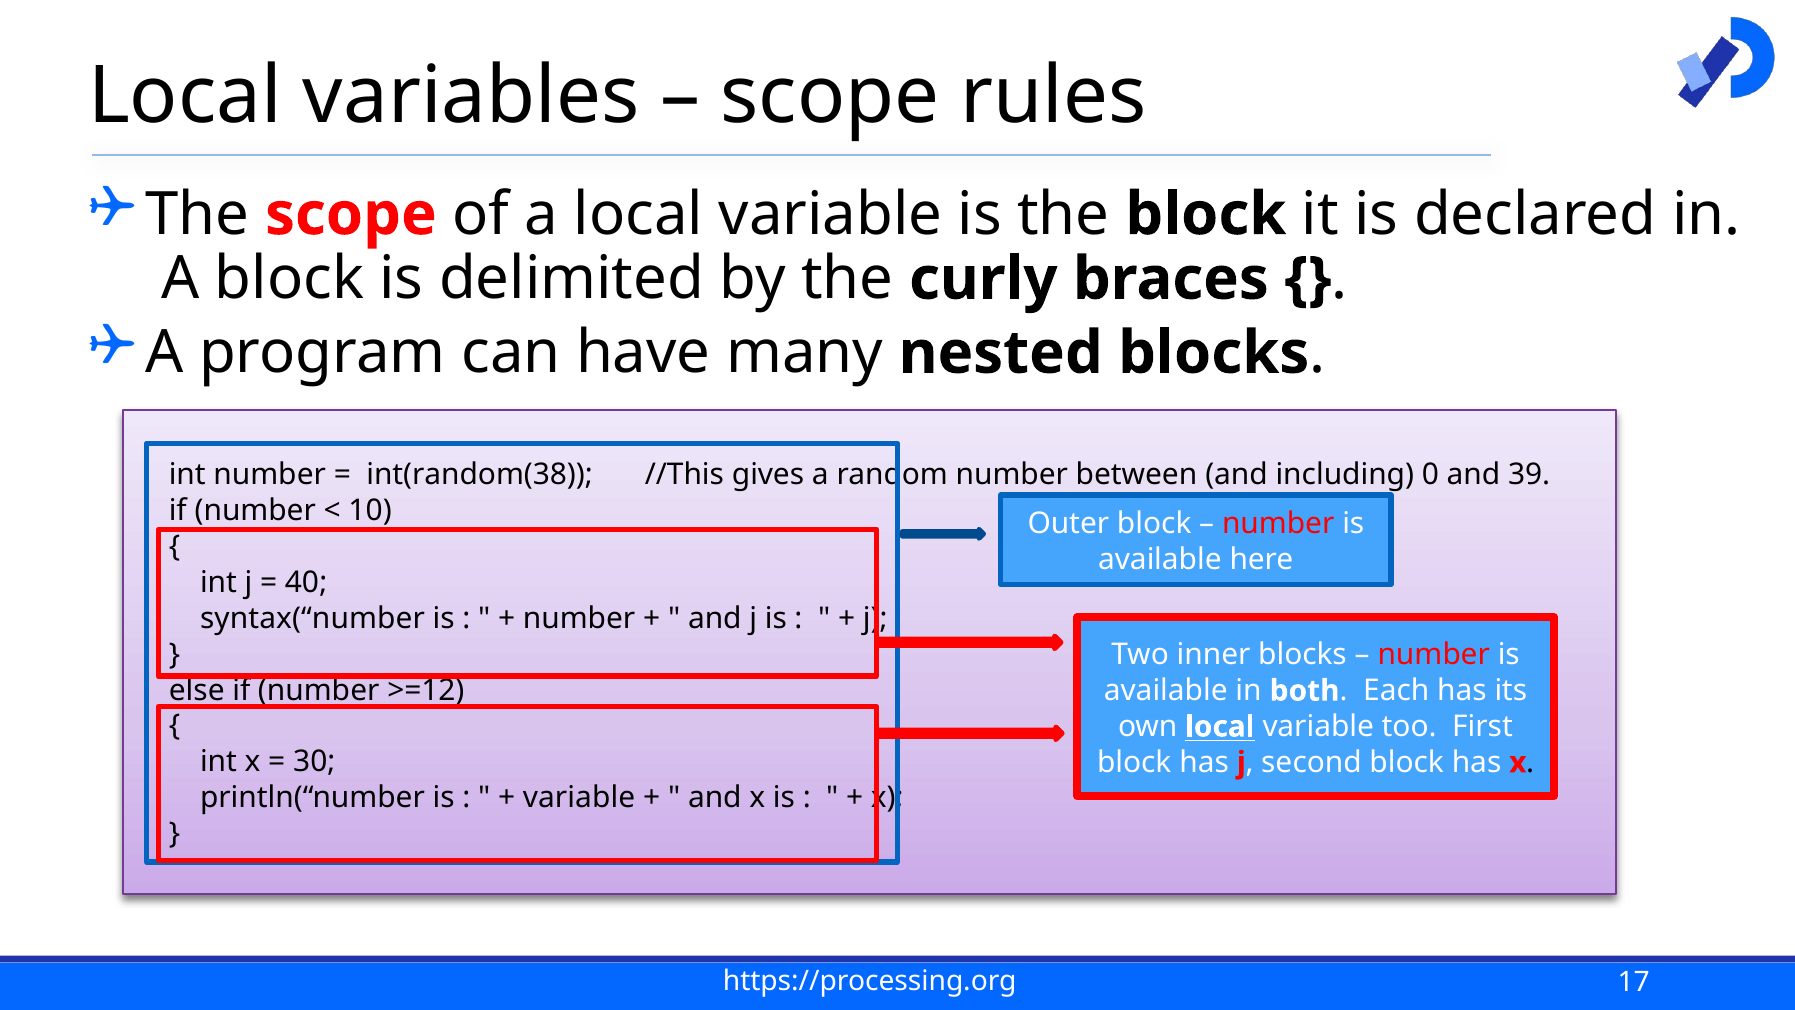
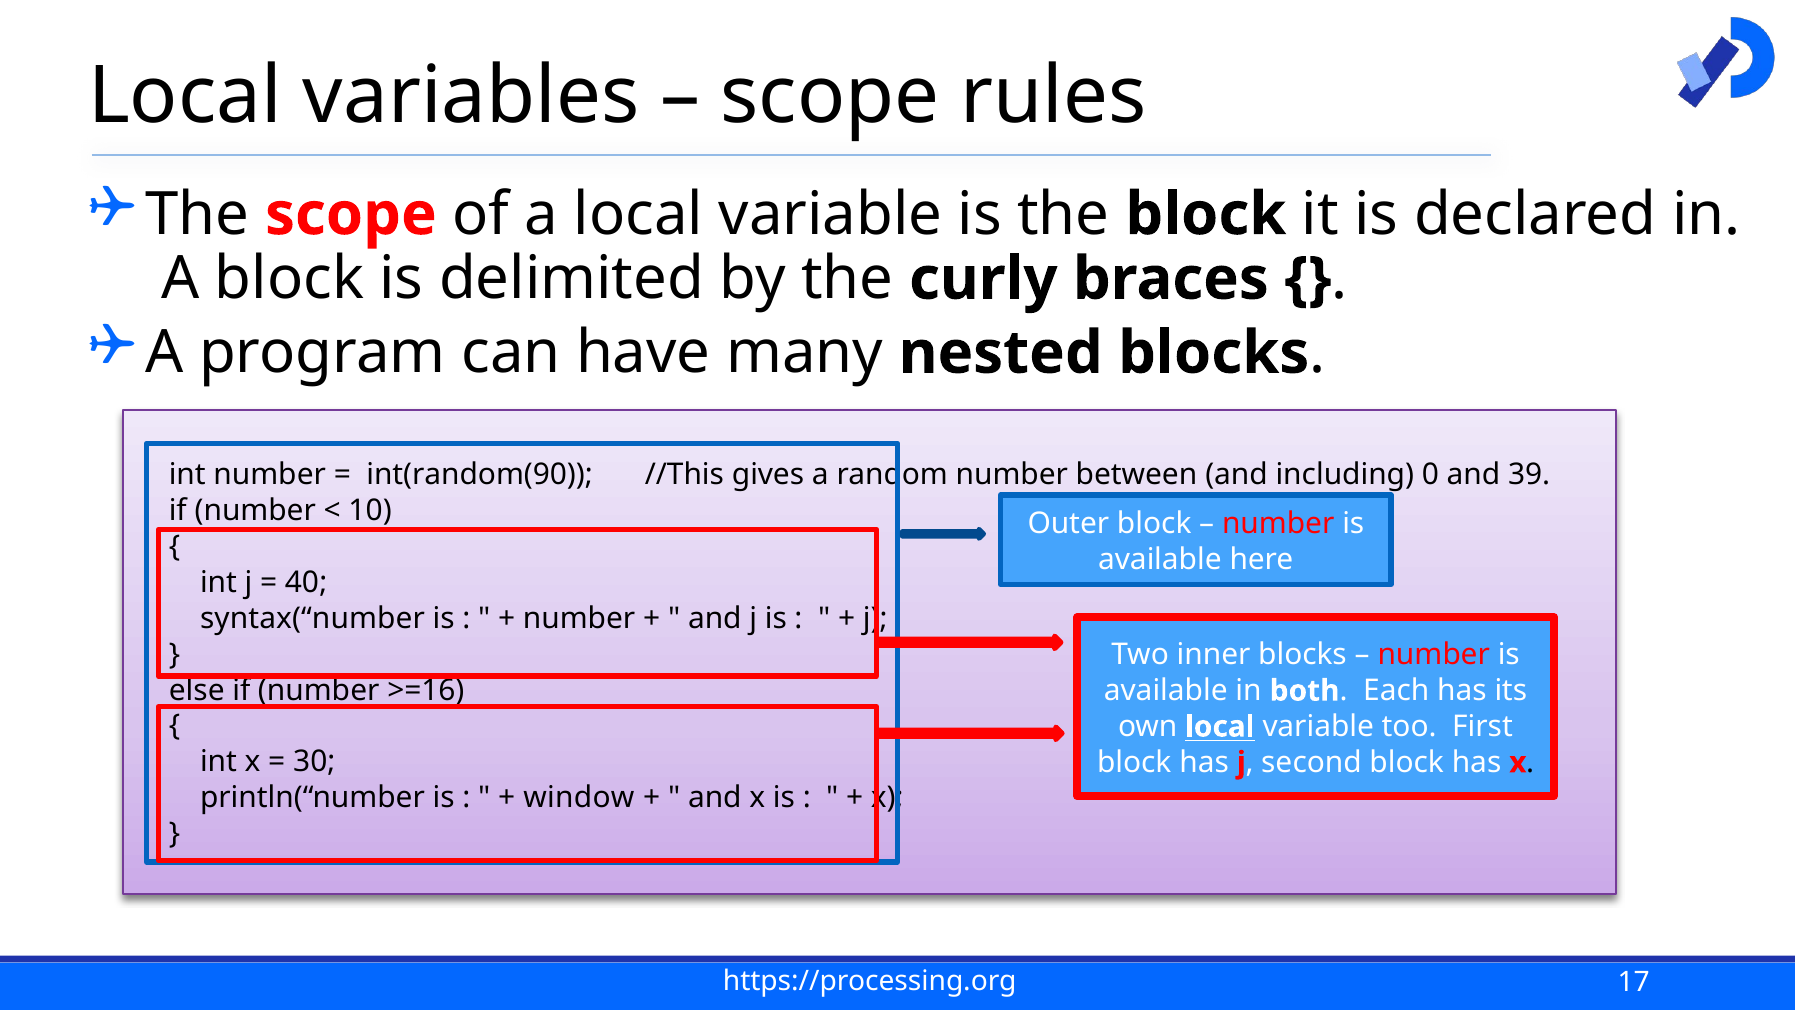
int(random(38: int(random(38 -> int(random(90
>=12: >=12 -> >=16
variable at (579, 798): variable -> window
